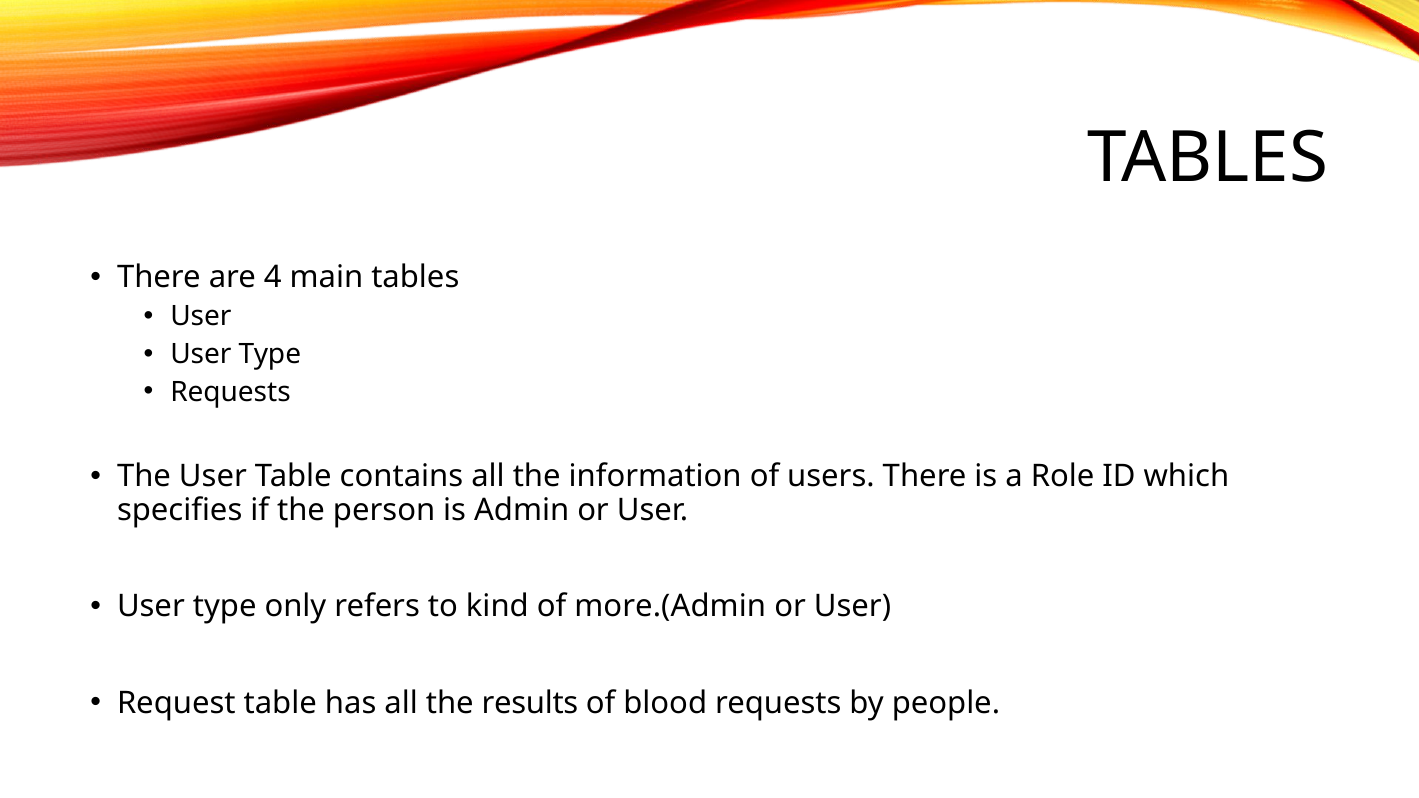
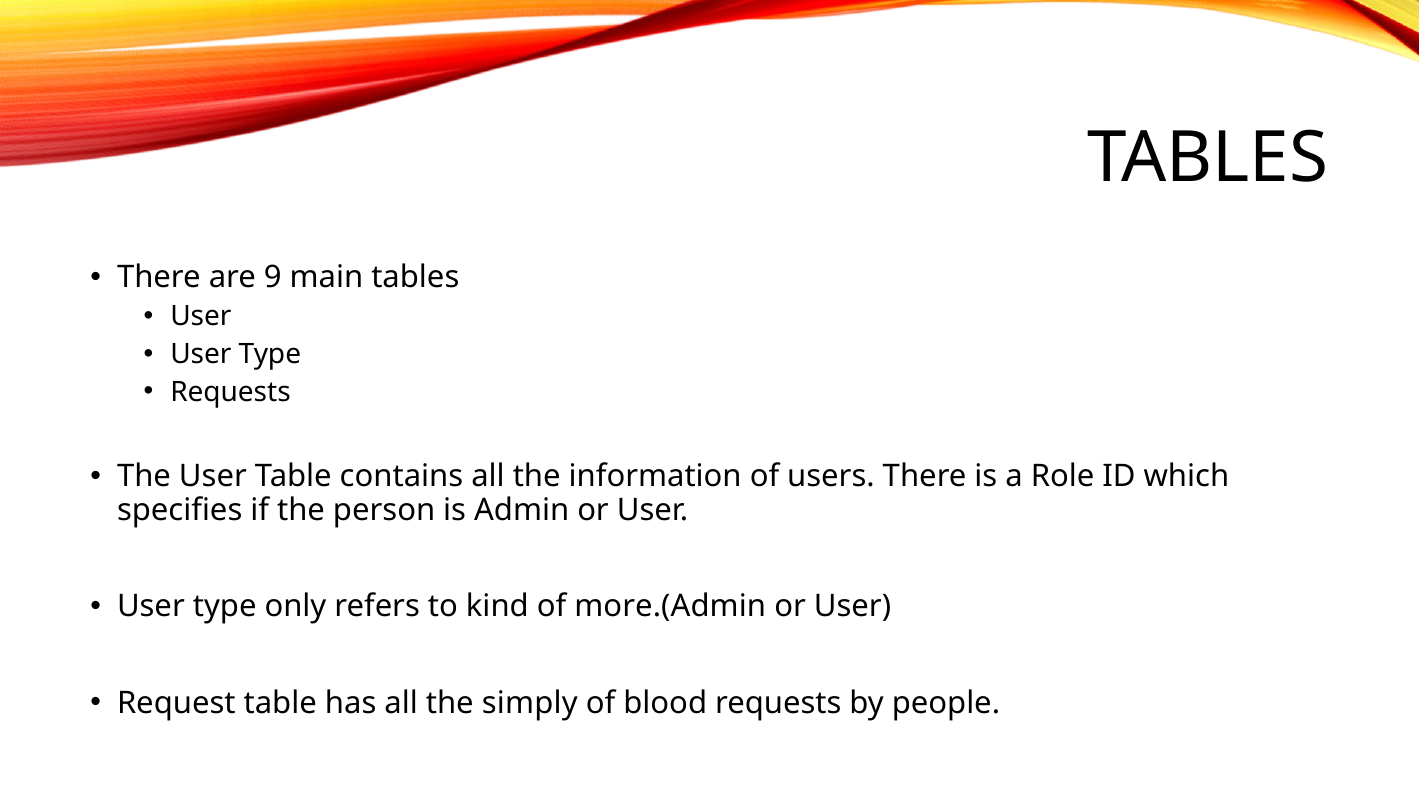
4: 4 -> 9
results: results -> simply
